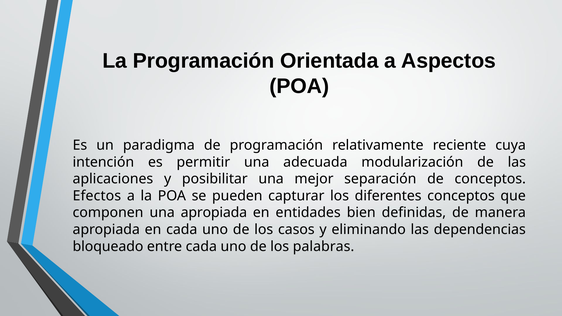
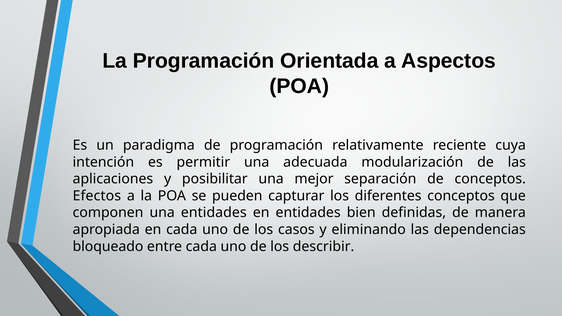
una apropiada: apropiada -> entidades
palabras: palabras -> describir
